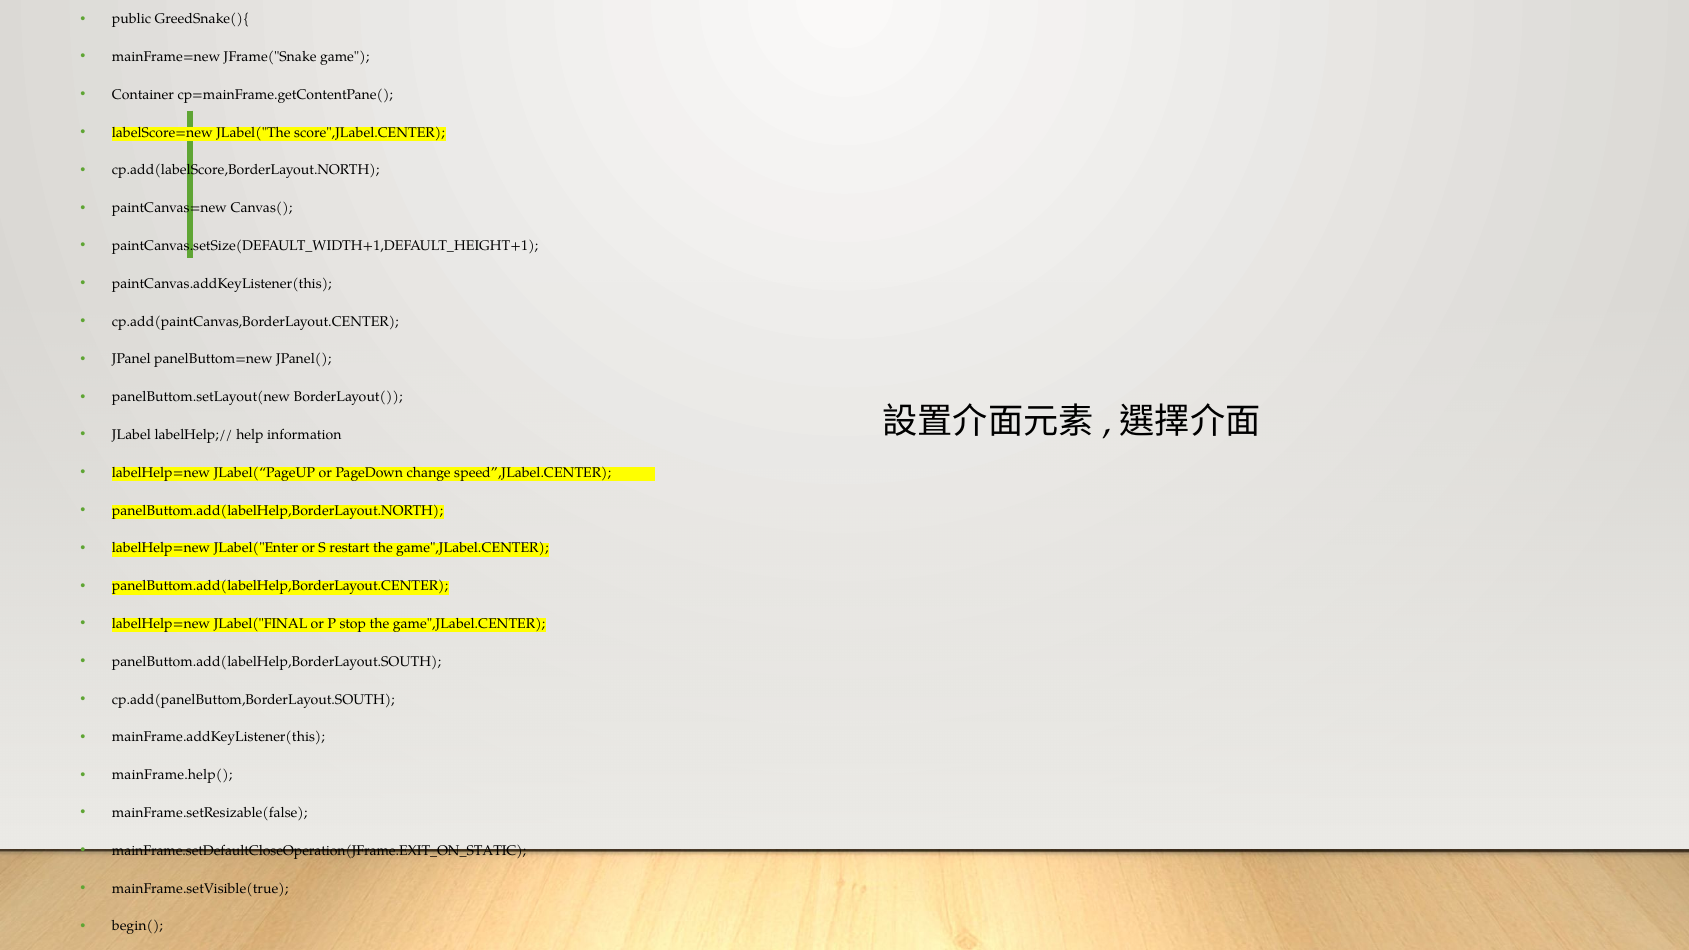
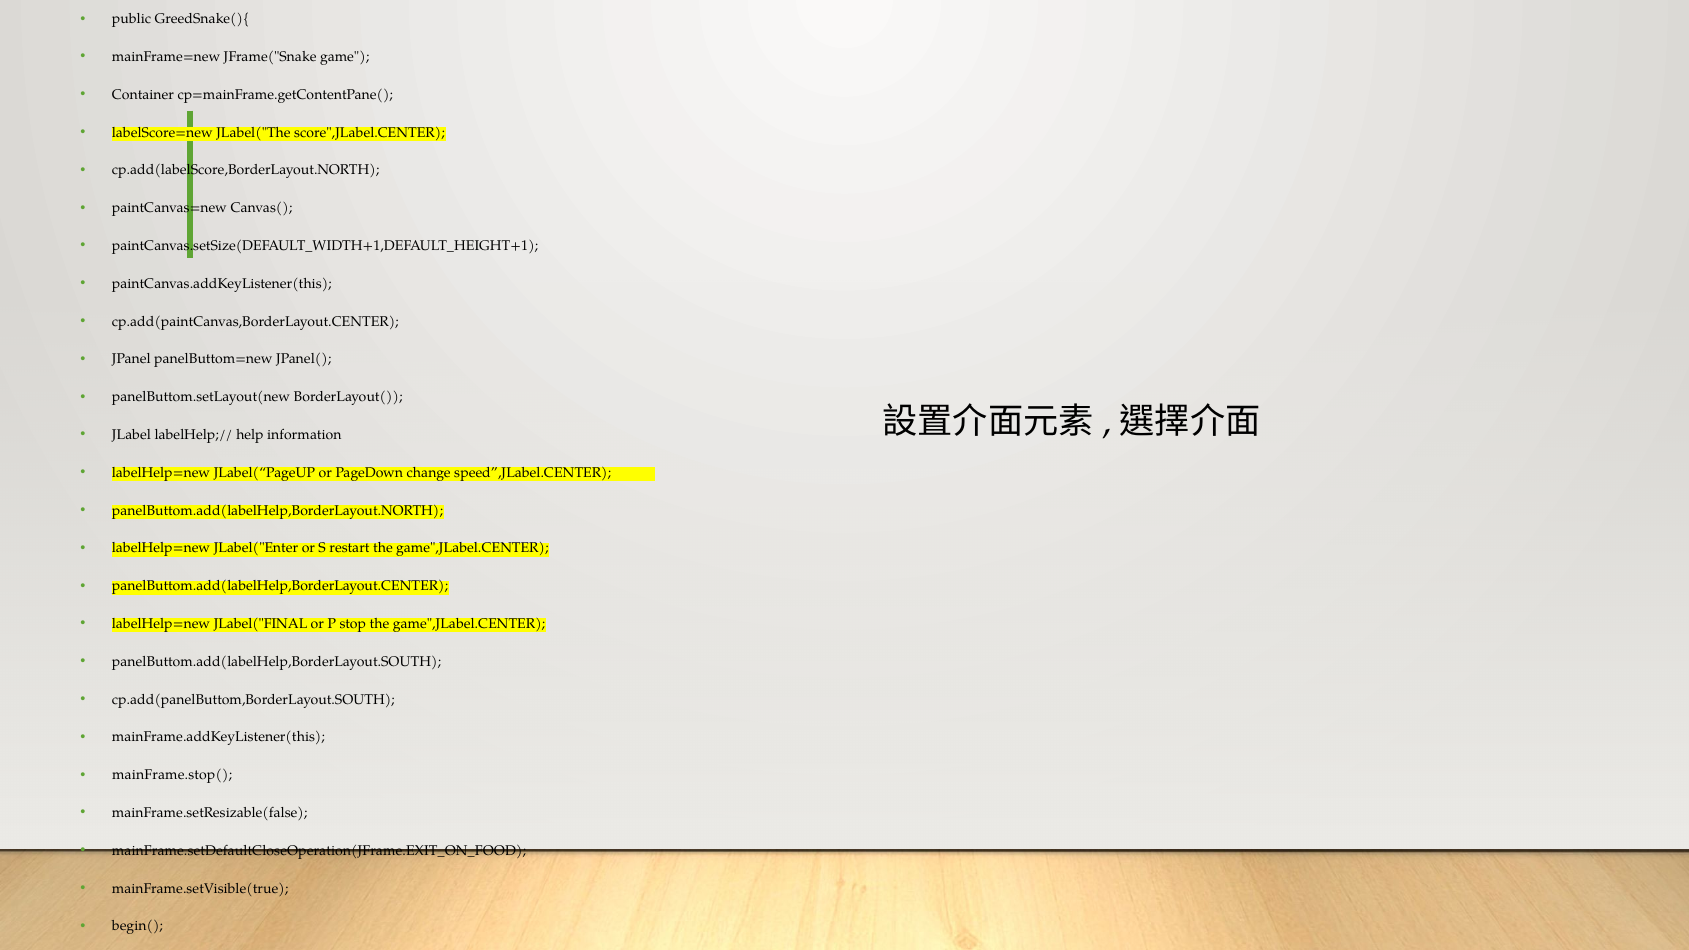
mainFrame.help(: mainFrame.help( -> mainFrame.stop(
mainFrame.setDefaultCloseOperation(JFrame.EXIT_ON_STATIC: mainFrame.setDefaultCloseOperation(JFrame.EXIT_ON_STATIC -> mainFrame.setDefaultCloseOperation(JFrame.EXIT_ON_FOOD
